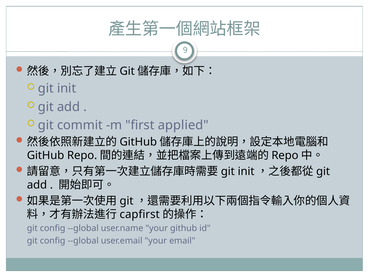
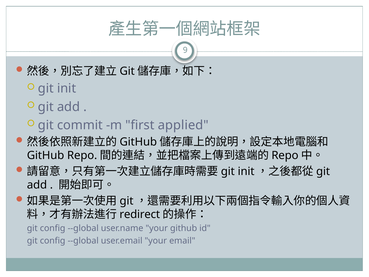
capfirst: capfirst -> redirect
